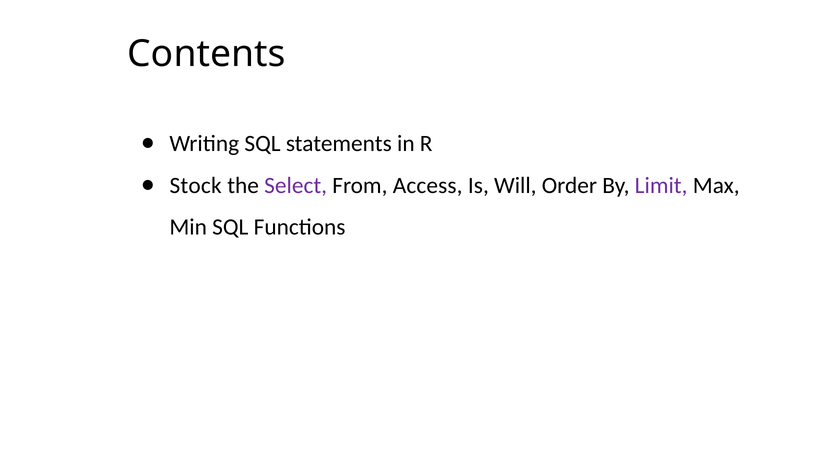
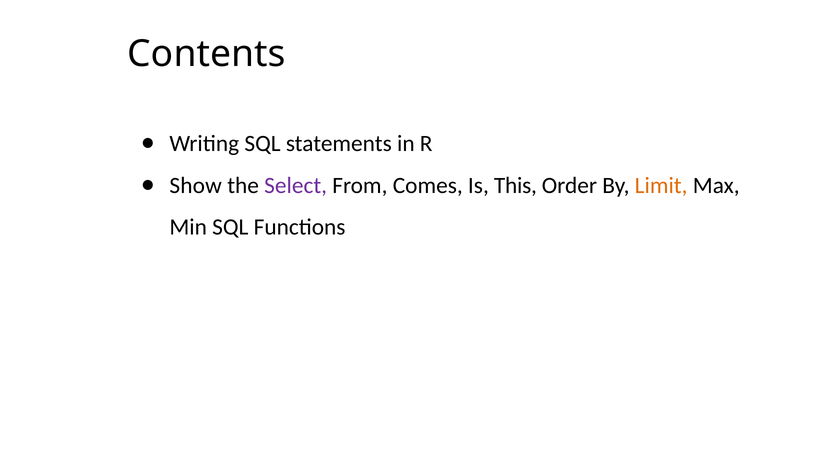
Stock: Stock -> Show
Access: Access -> Comes
Will: Will -> This
Limit colour: purple -> orange
